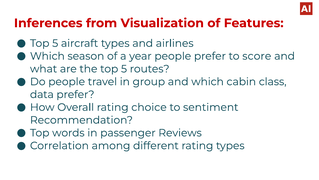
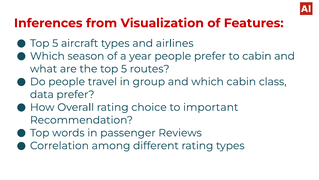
to score: score -> cabin
sentiment: sentiment -> important
